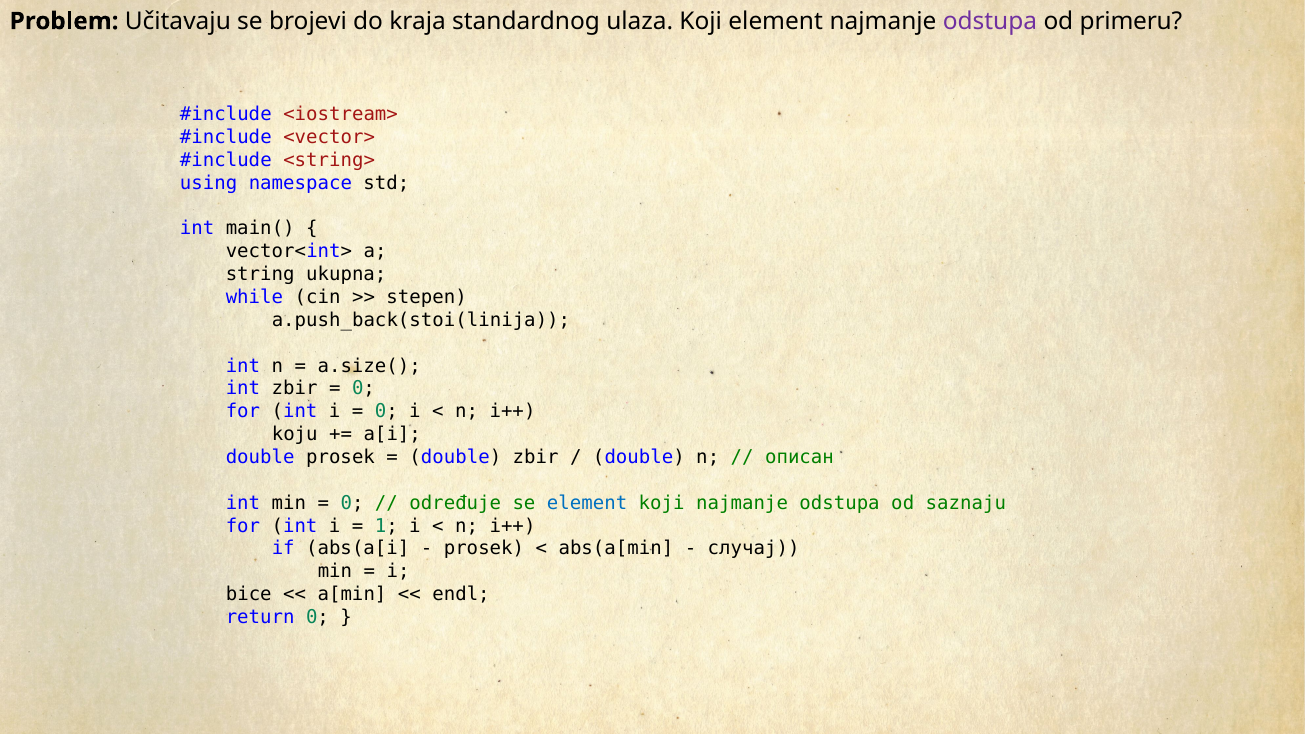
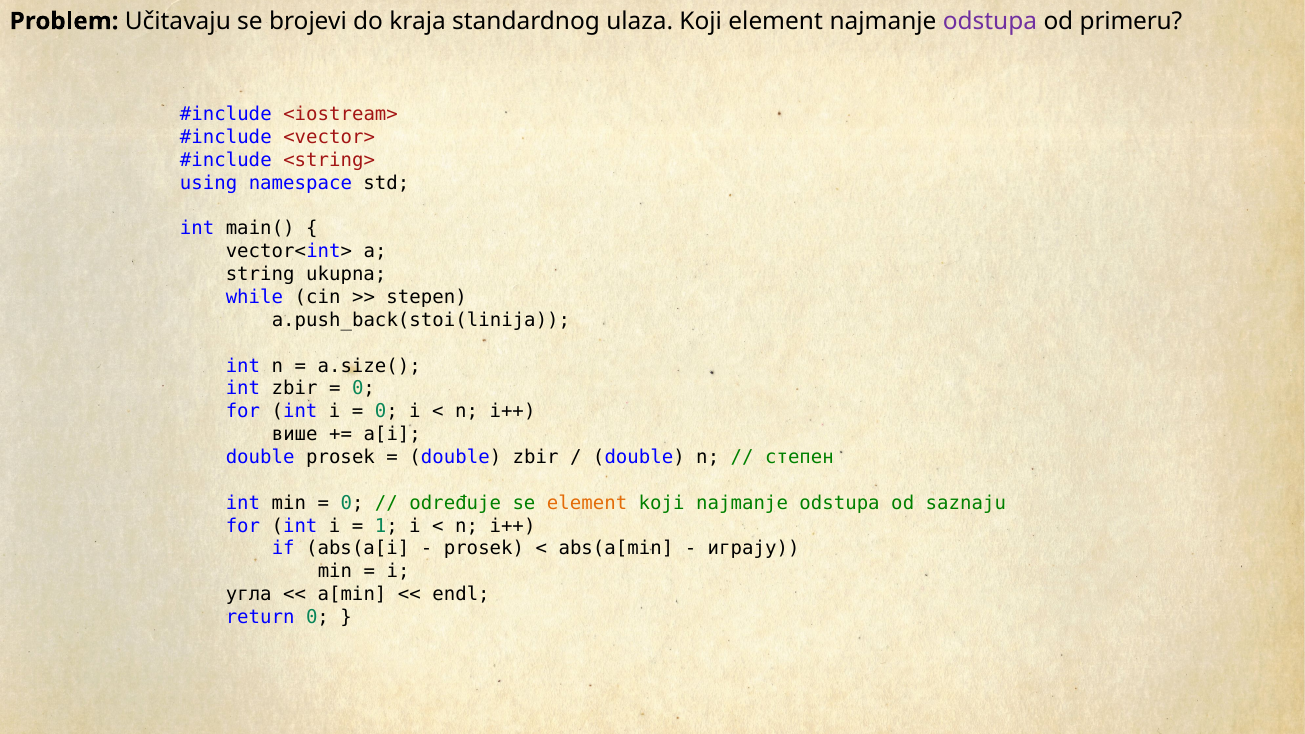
koju: koju -> више
описан: описан -> степен
element at (587, 503) colour: blue -> orange
случај: случај -> играју
bice: bice -> угла
